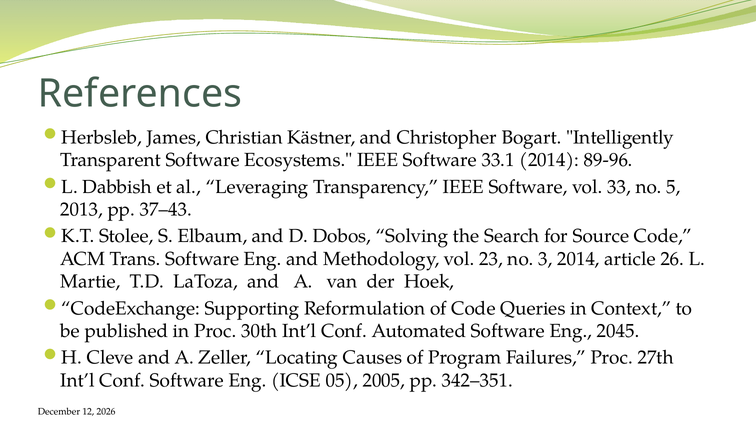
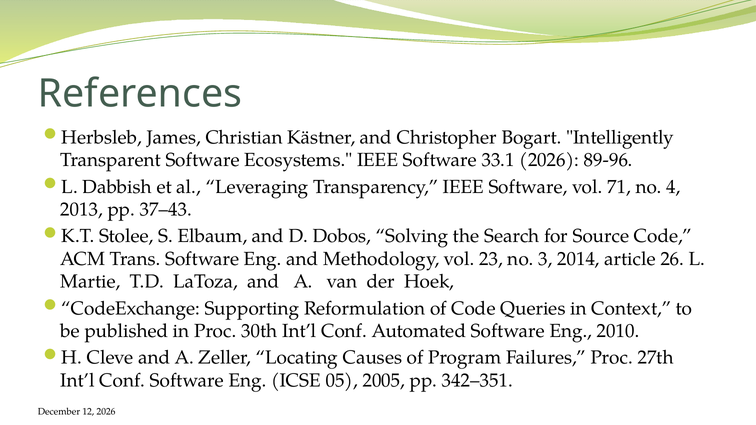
33.1 2014: 2014 -> 2026
33: 33 -> 71
5: 5 -> 4
2045: 2045 -> 2010
